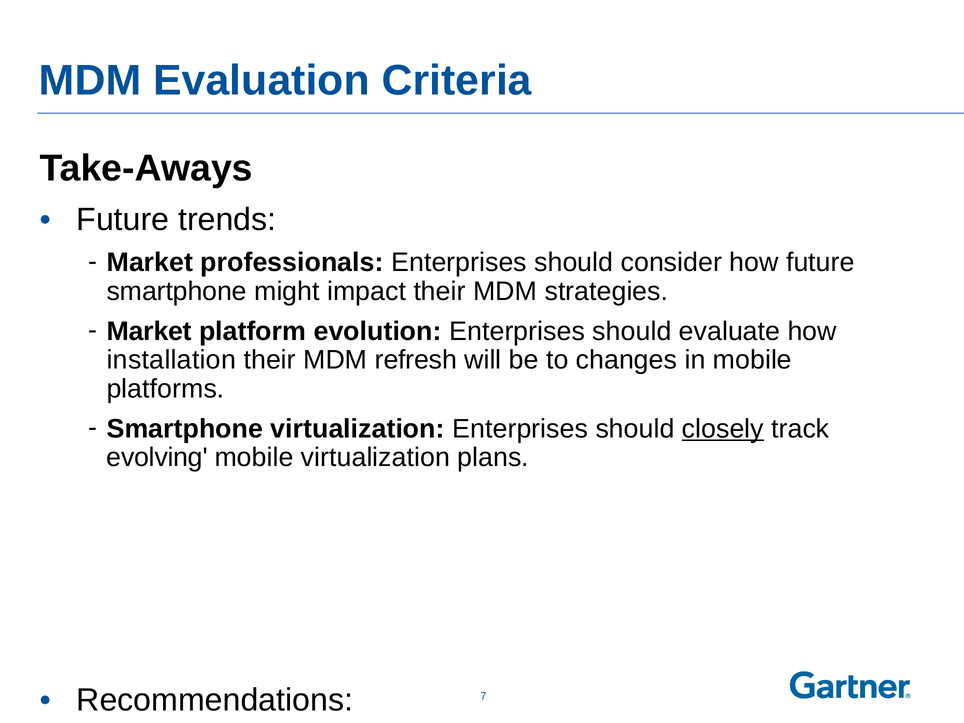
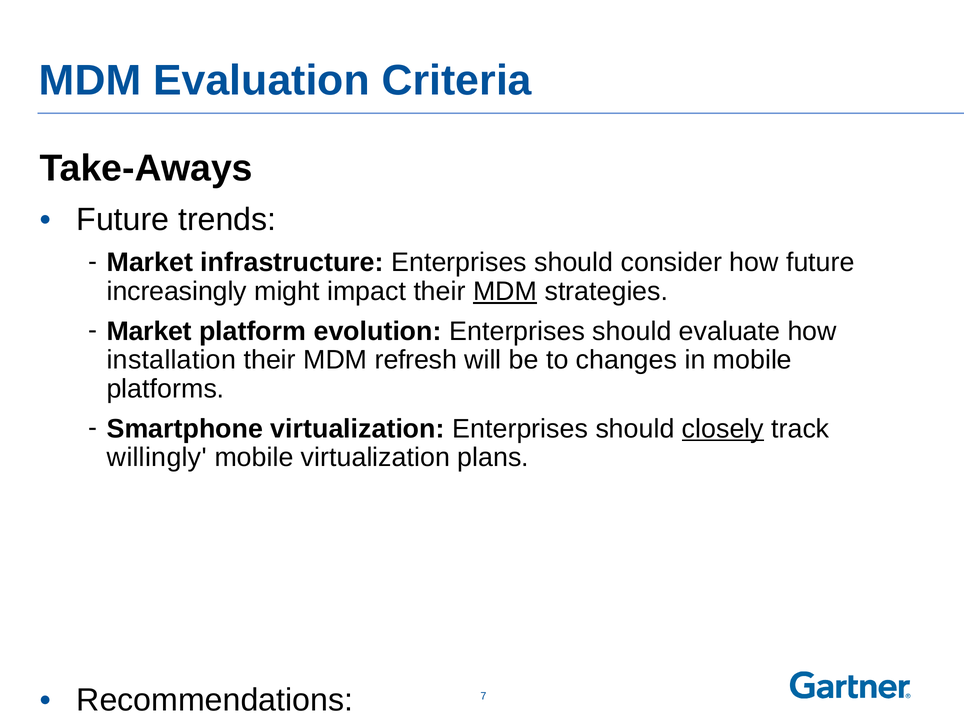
professionals: professionals -> infrastructure
smartphone at (177, 292): smartphone -> increasingly
MDM at (505, 292) underline: none -> present
evolving: evolving -> willingly
